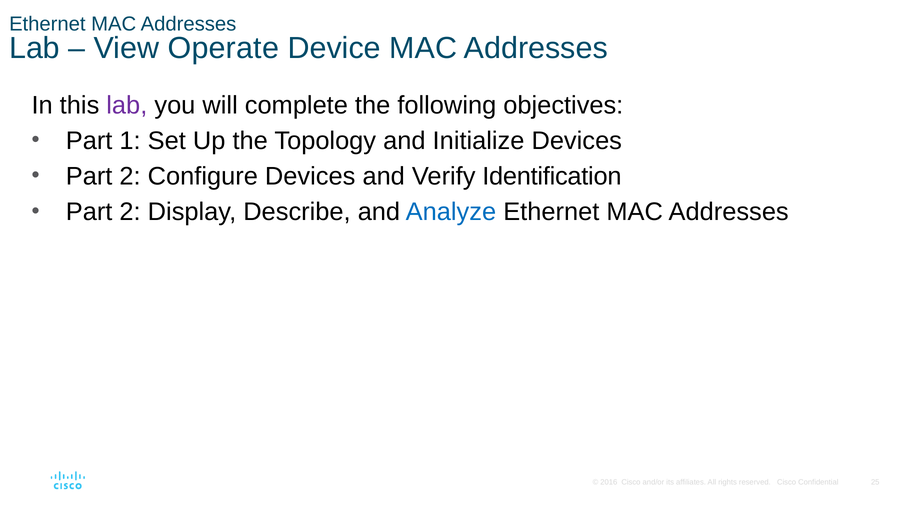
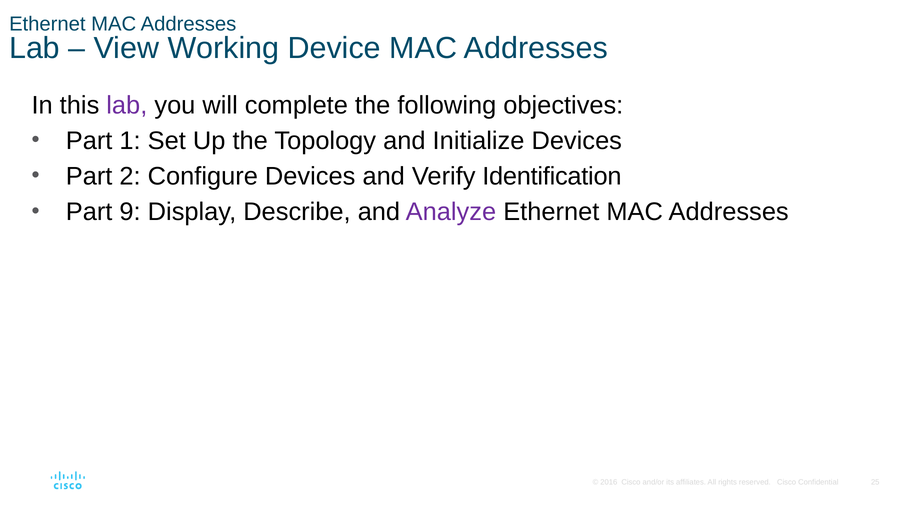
Operate: Operate -> Working
2 at (130, 212): 2 -> 9
Analyze colour: blue -> purple
